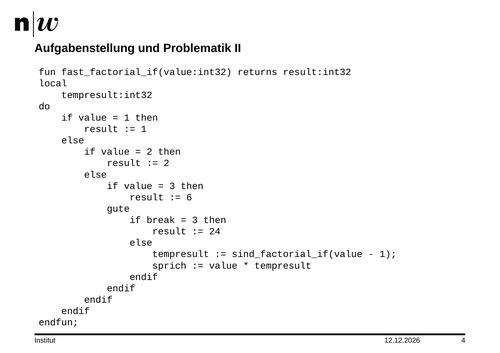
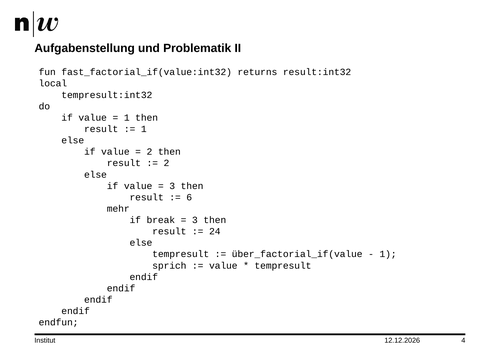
gute: gute -> mehr
sind_factorial_if(value: sind_factorial_if(value -> über_factorial_if(value
